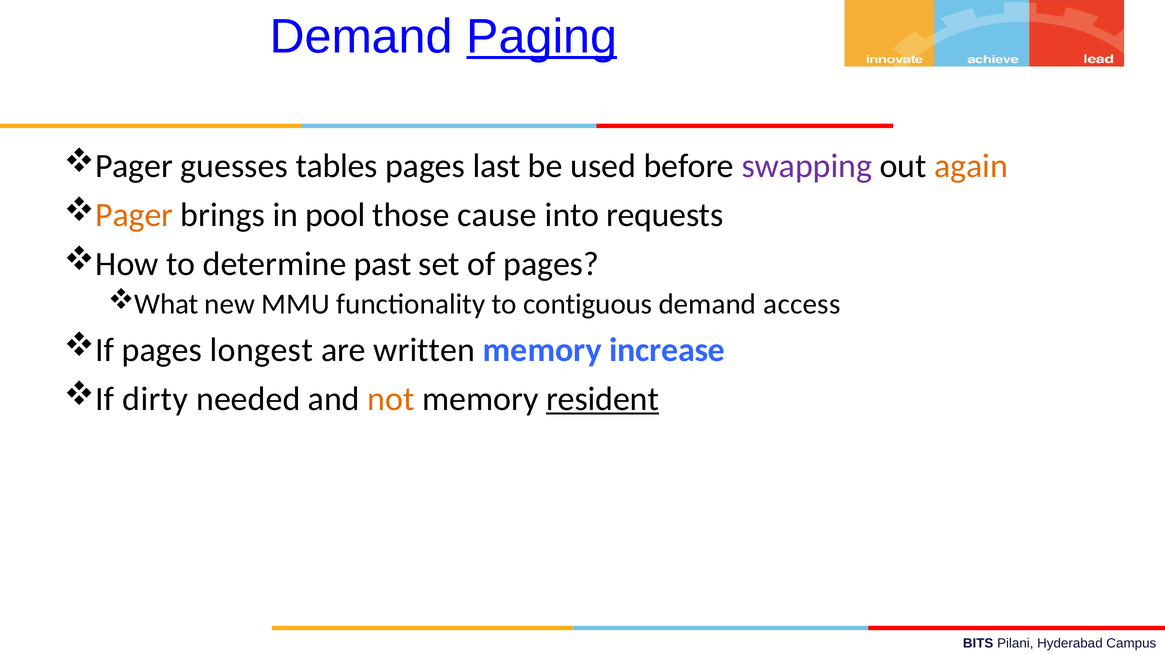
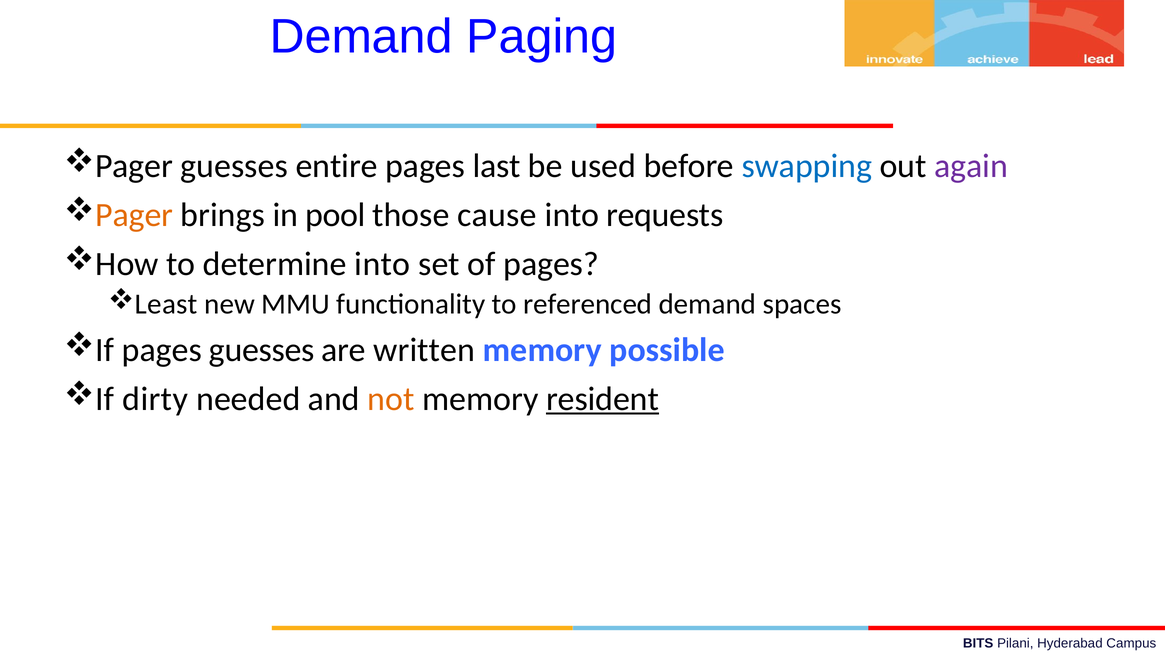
Paging underline: present -> none
tables: tables -> entire
swapping colour: purple -> blue
again colour: orange -> purple
determine past: past -> into
What: What -> Least
contiguous: contiguous -> referenced
access: access -> spaces
pages longest: longest -> guesses
increase: increase -> possible
